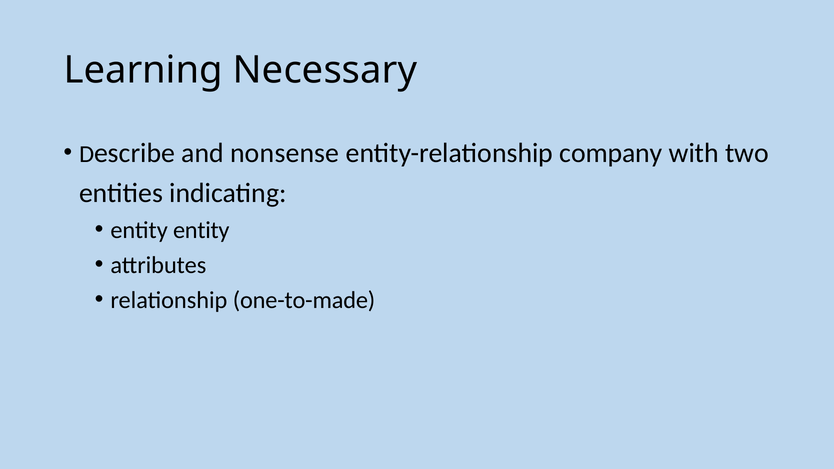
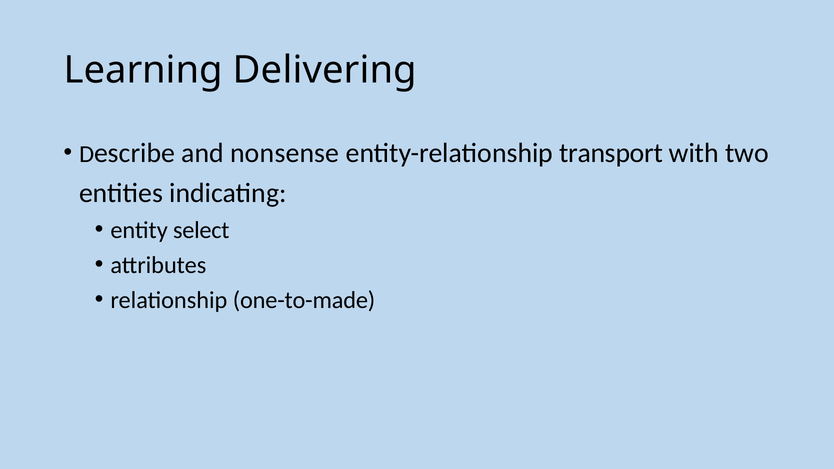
Necessary: Necessary -> Delivering
company: company -> transport
entity entity: entity -> select
